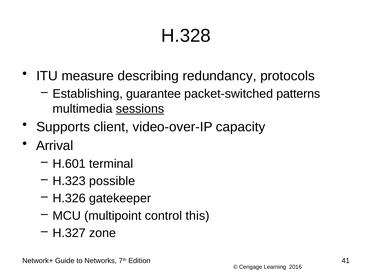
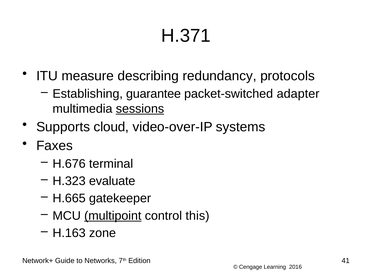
H.328: H.328 -> H.371
patterns: patterns -> adapter
client: client -> cloud
capacity: capacity -> systems
Arrival: Arrival -> Faxes
H.601: H.601 -> H.676
possible: possible -> evaluate
H.326: H.326 -> H.665
multipoint underline: none -> present
H.327: H.327 -> H.163
